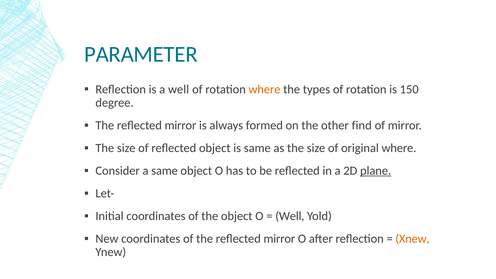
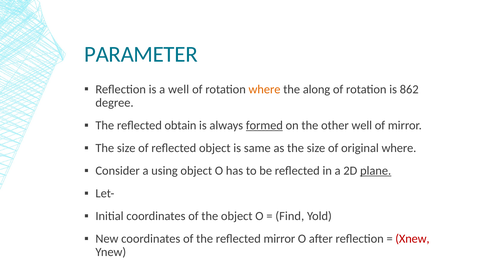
types: types -> along
150: 150 -> 862
mirror at (180, 125): mirror -> obtain
formed underline: none -> present
other find: find -> well
a same: same -> using
Well at (290, 216): Well -> Find
Xnew colour: orange -> red
